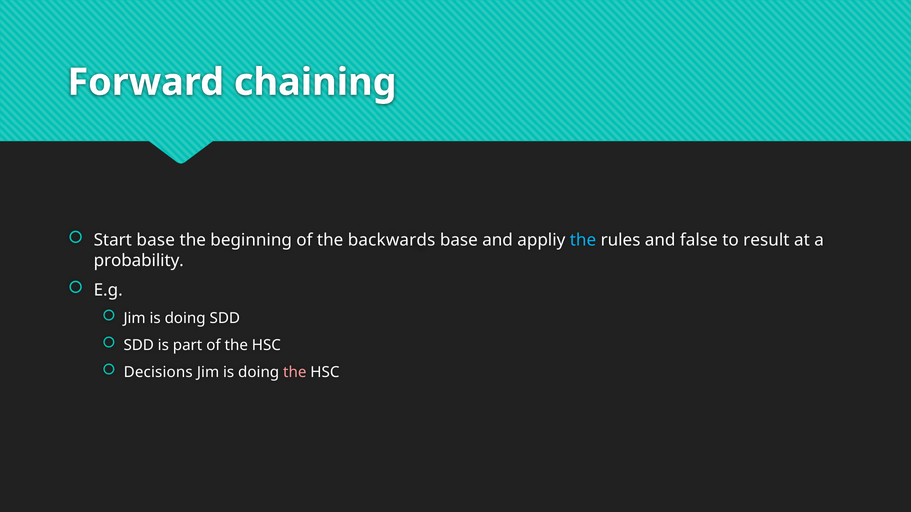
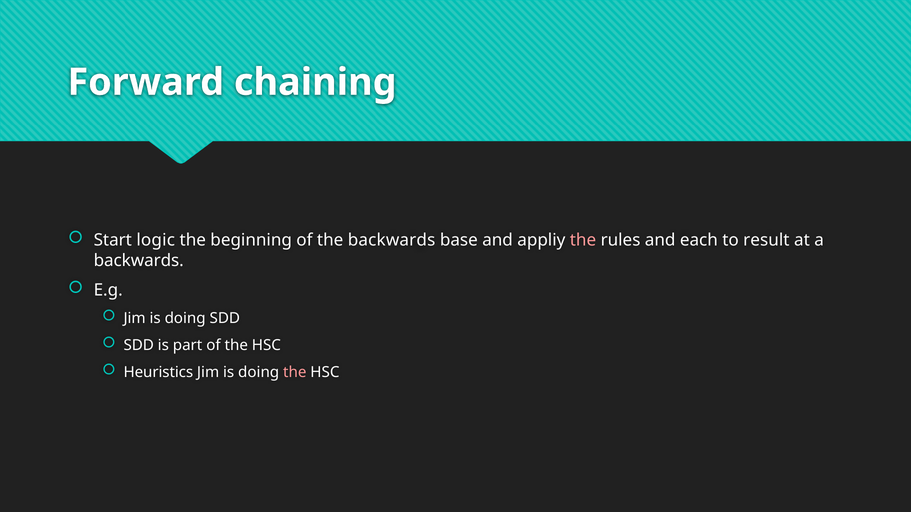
Start base: base -> logic
the at (583, 240) colour: light blue -> pink
false: false -> each
probability at (139, 261): probability -> backwards
Decisions: Decisions -> Heuristics
